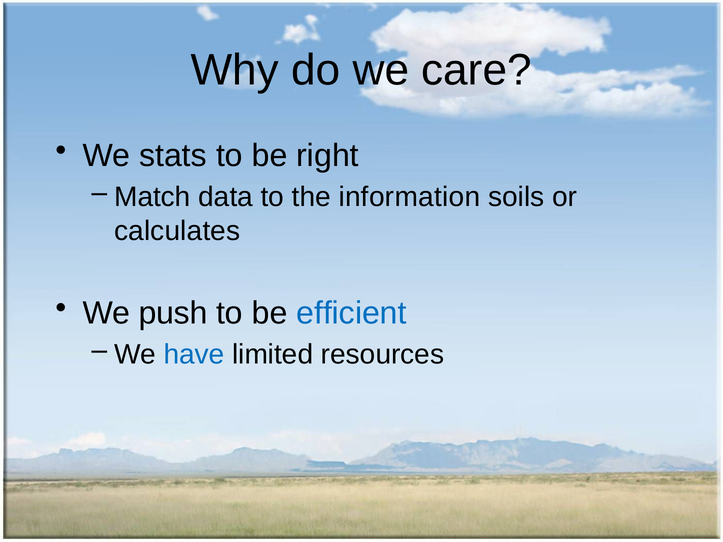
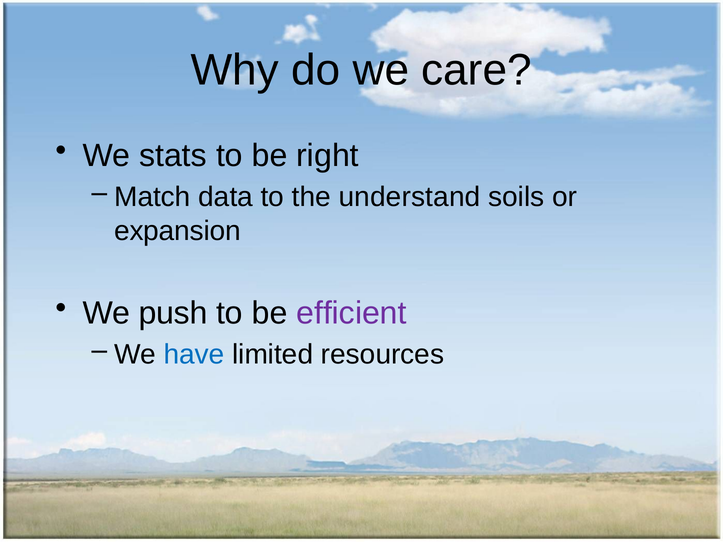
information: information -> understand
calculates: calculates -> expansion
efficient colour: blue -> purple
